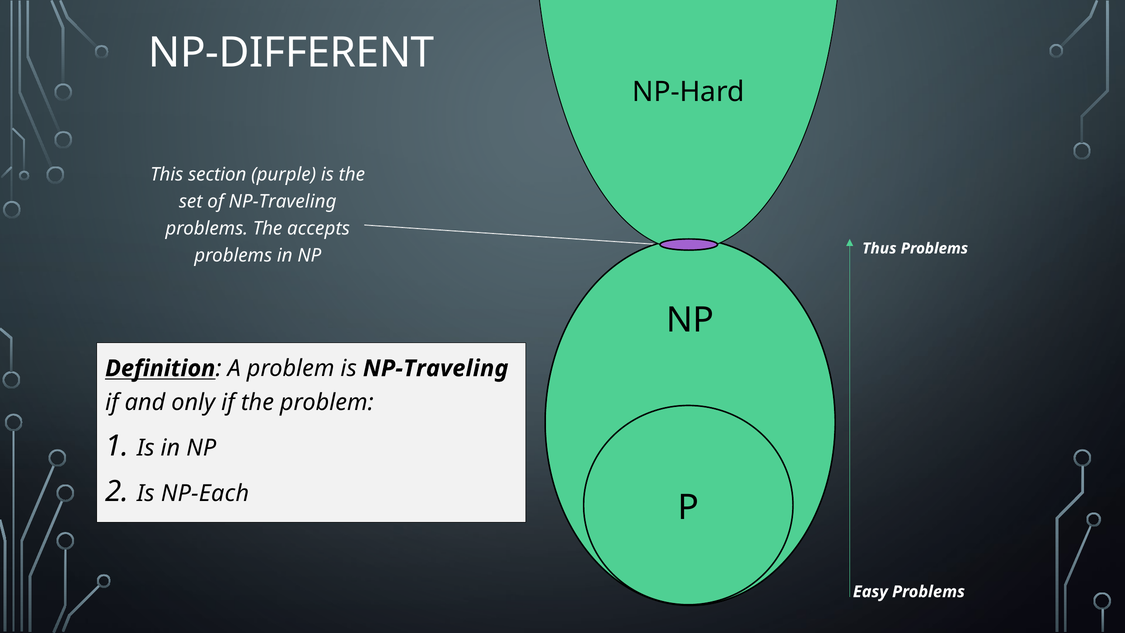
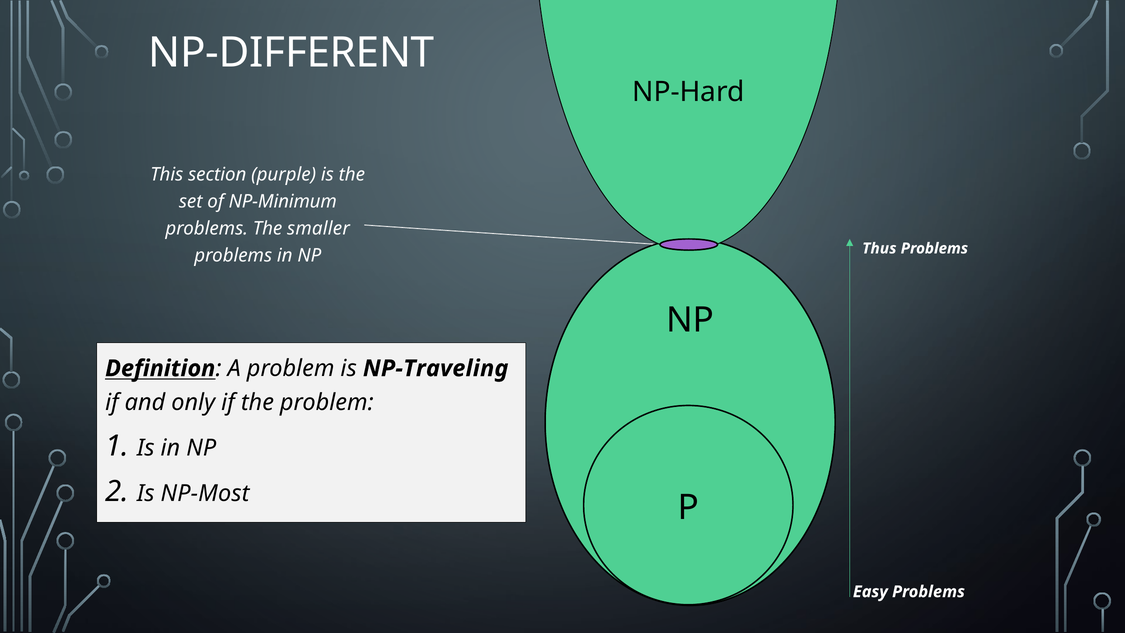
of NP-Traveling: NP-Traveling -> NP-Minimum
accepts: accepts -> smaller
NP-Each: NP-Each -> NP-Most
